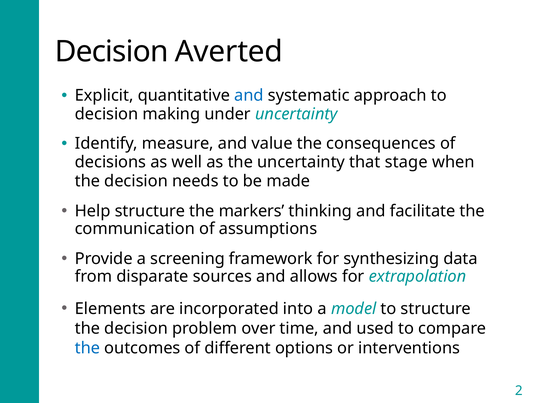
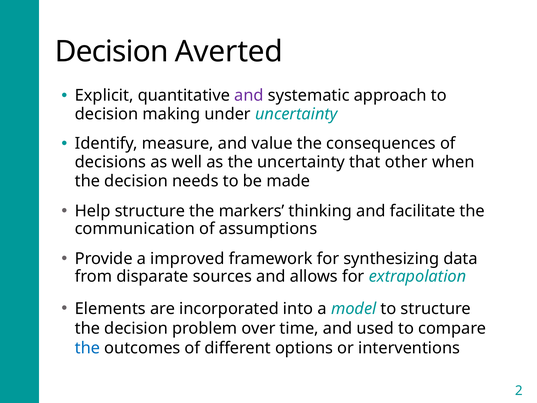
and at (249, 95) colour: blue -> purple
stage: stage -> other
screening: screening -> improved
